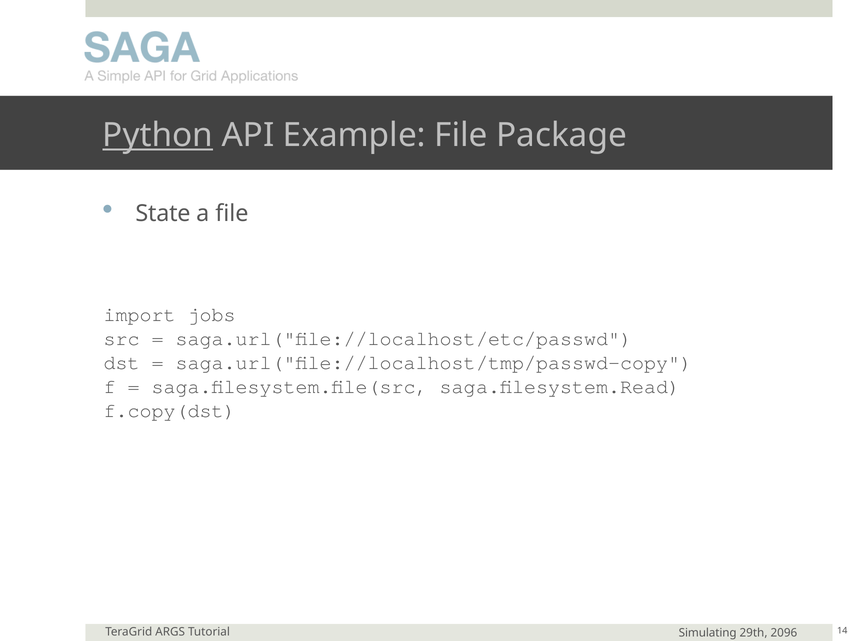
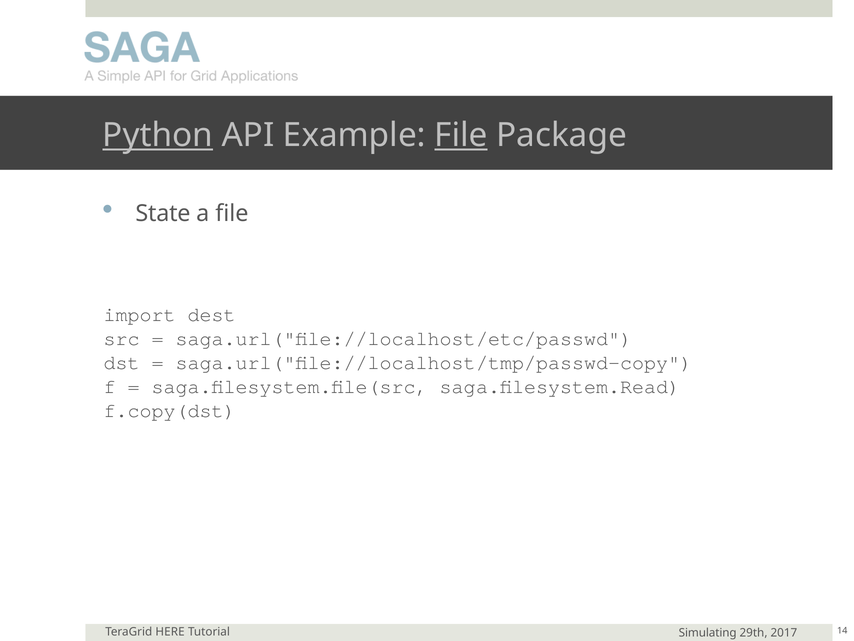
File at (461, 135) underline: none -> present
jobs: jobs -> dest
ARGS: ARGS -> HERE
2096: 2096 -> 2017
